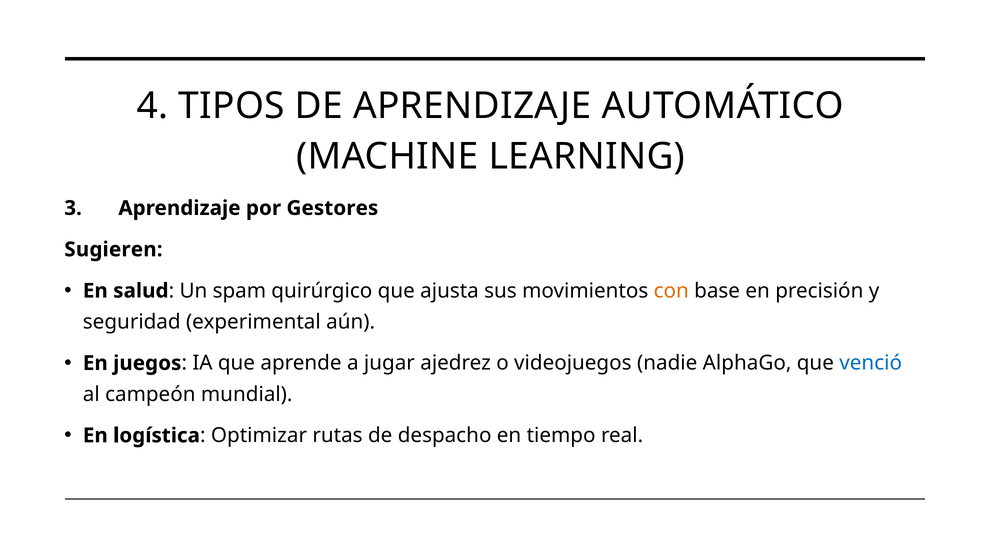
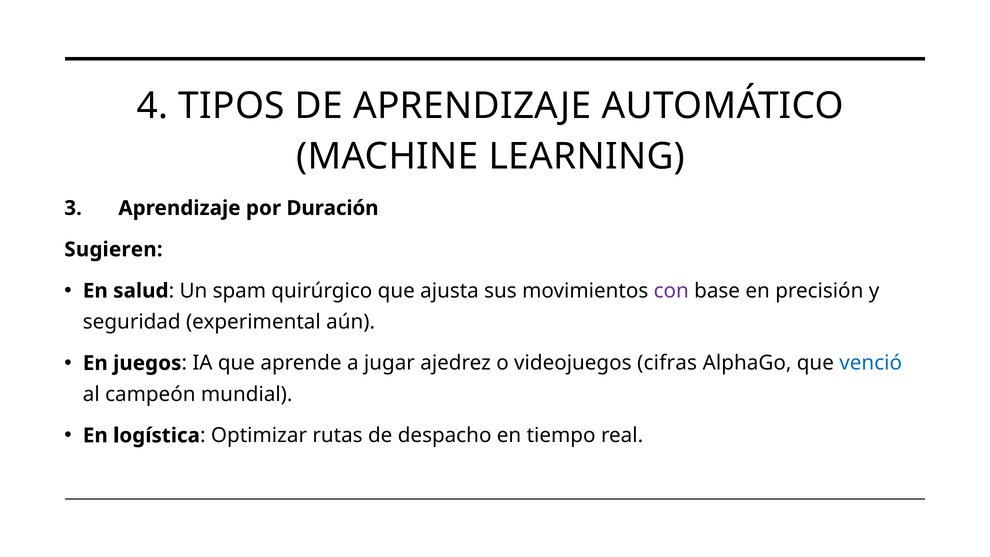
Gestores: Gestores -> Duración
con colour: orange -> purple
nadie: nadie -> cifras
